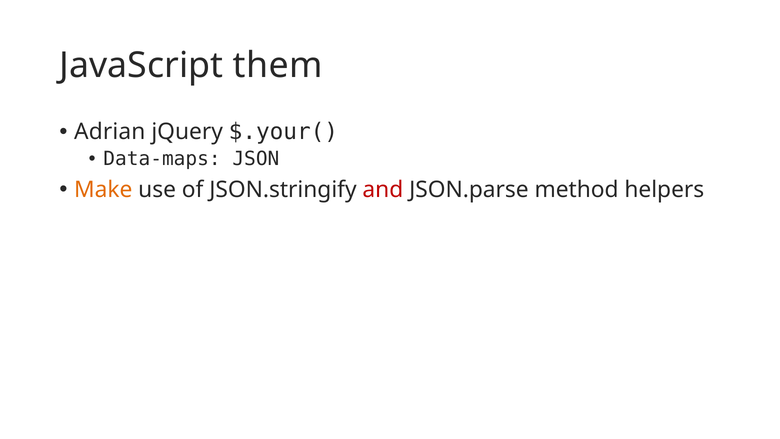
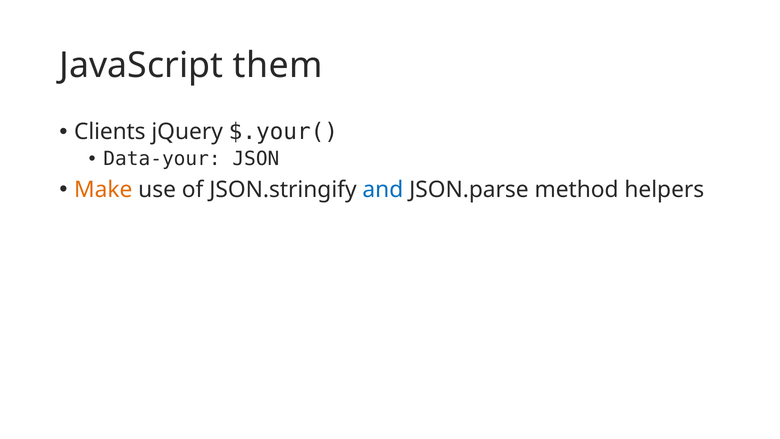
Adrian: Adrian -> Clients
Data-maps: Data-maps -> Data-your
and colour: red -> blue
